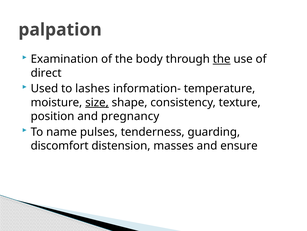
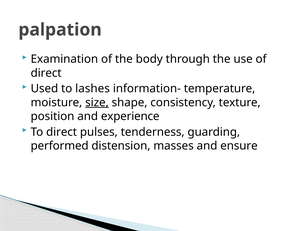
the at (222, 59) underline: present -> none
pregnancy: pregnancy -> experience
To name: name -> direct
discomfort: discomfort -> performed
